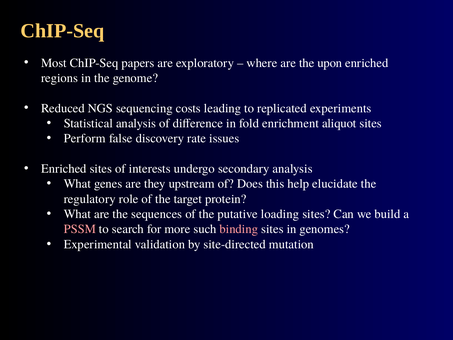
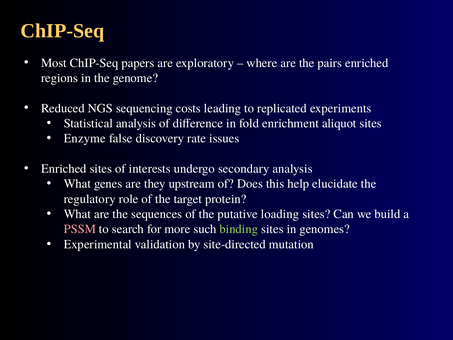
upon: upon -> pairs
Perform: Perform -> Enzyme
binding colour: pink -> light green
